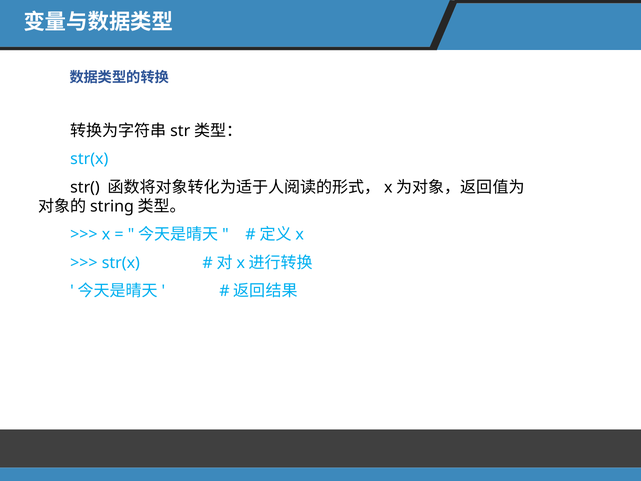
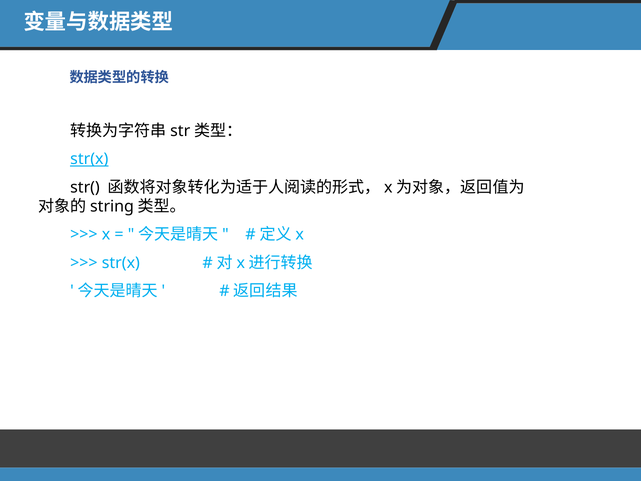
str(x at (89, 159) underline: none -> present
